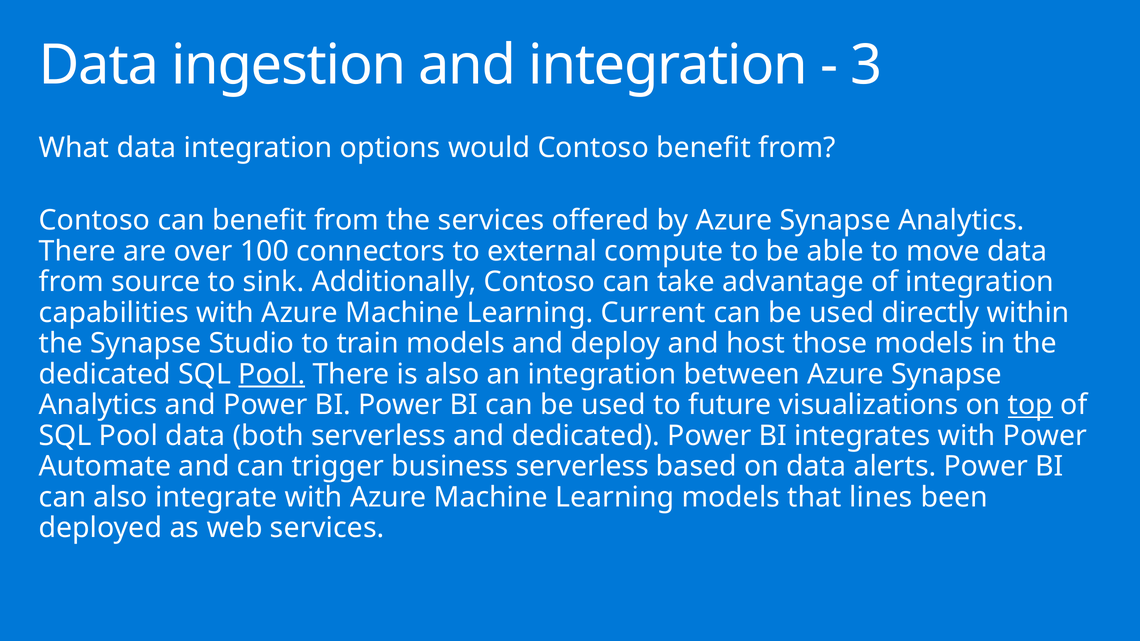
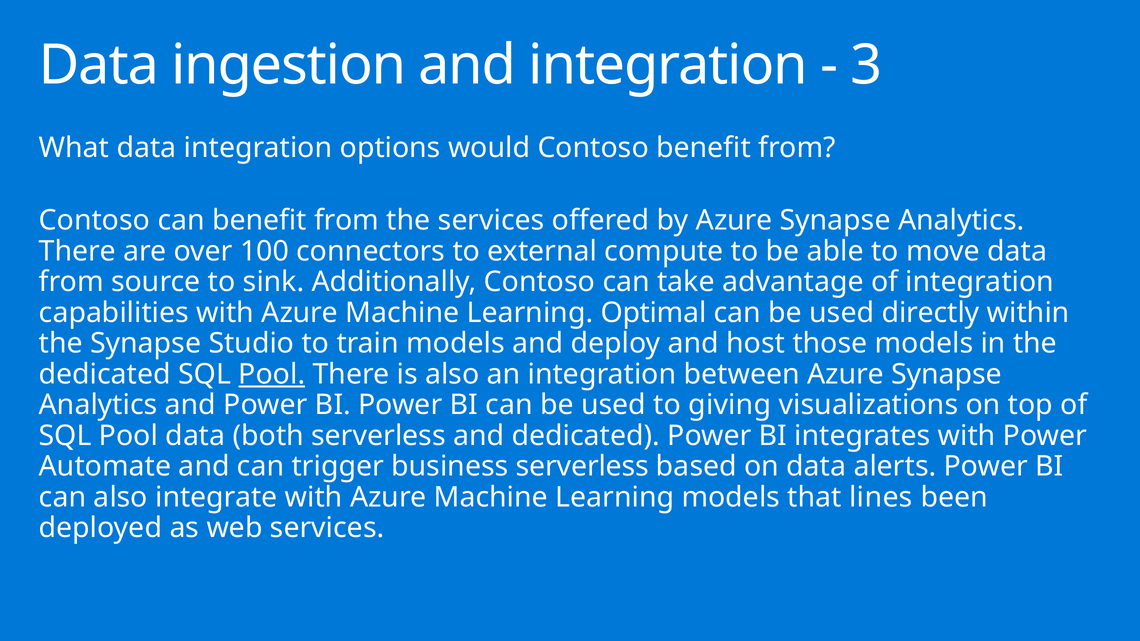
Current: Current -> Optimal
future: future -> giving
top underline: present -> none
